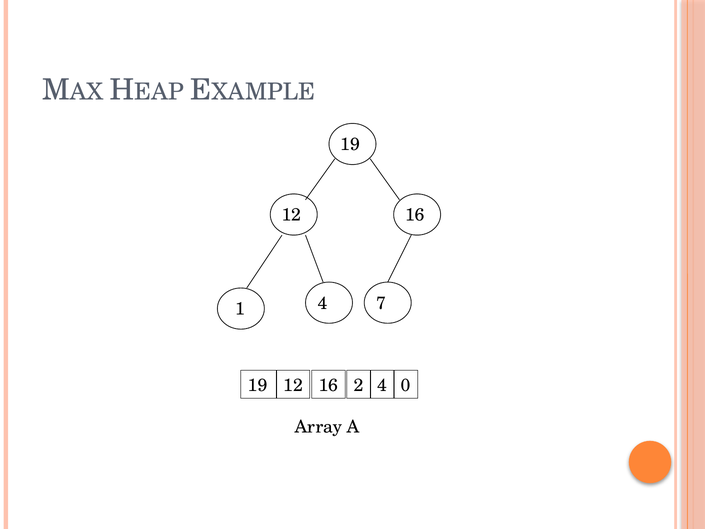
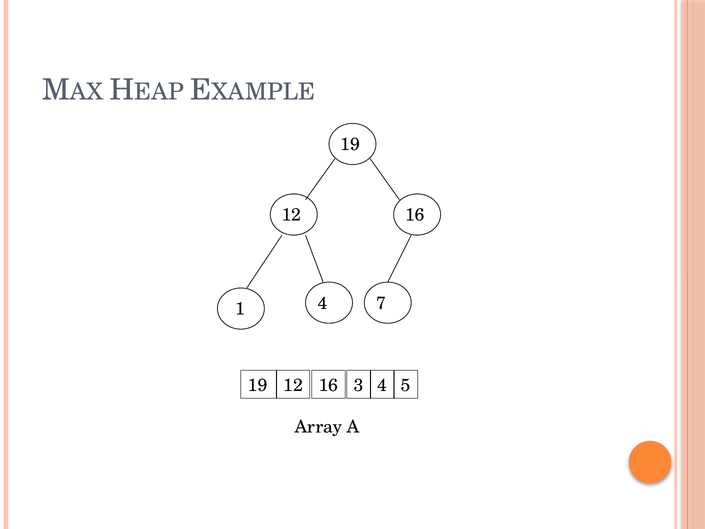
2: 2 -> 3
0: 0 -> 5
